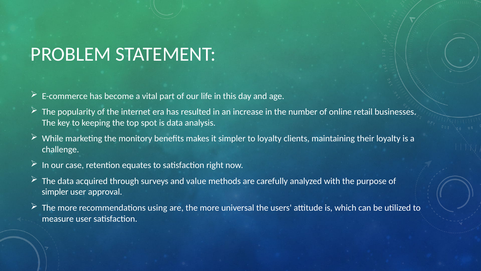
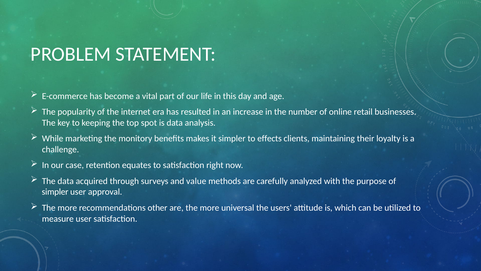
to loyalty: loyalty -> effects
using: using -> other
